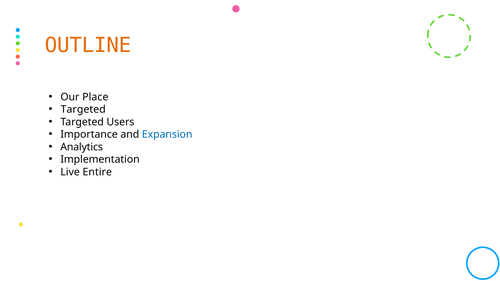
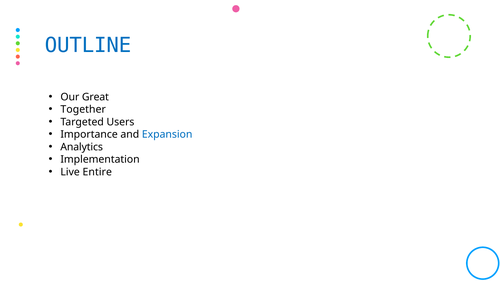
OUTLINE colour: orange -> blue
Place: Place -> Great
Targeted at (83, 110): Targeted -> Together
